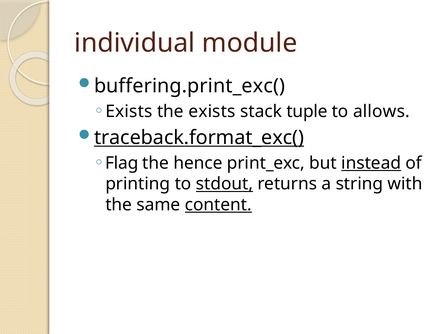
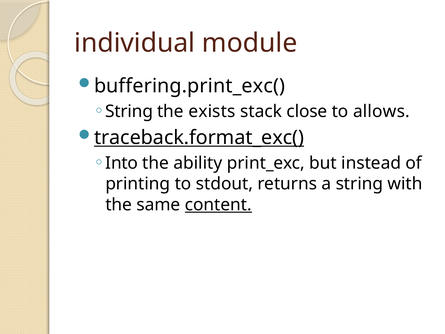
Exists at (129, 111): Exists -> String
tuple: tuple -> close
Flag: Flag -> Into
hence: hence -> ability
instead underline: present -> none
stdout underline: present -> none
